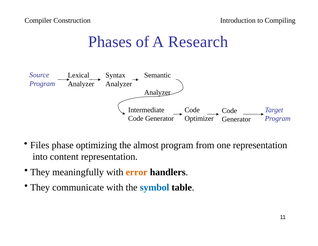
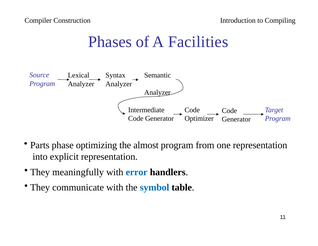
Research: Research -> Facilities
Files: Files -> Parts
content: content -> explicit
error colour: orange -> blue
